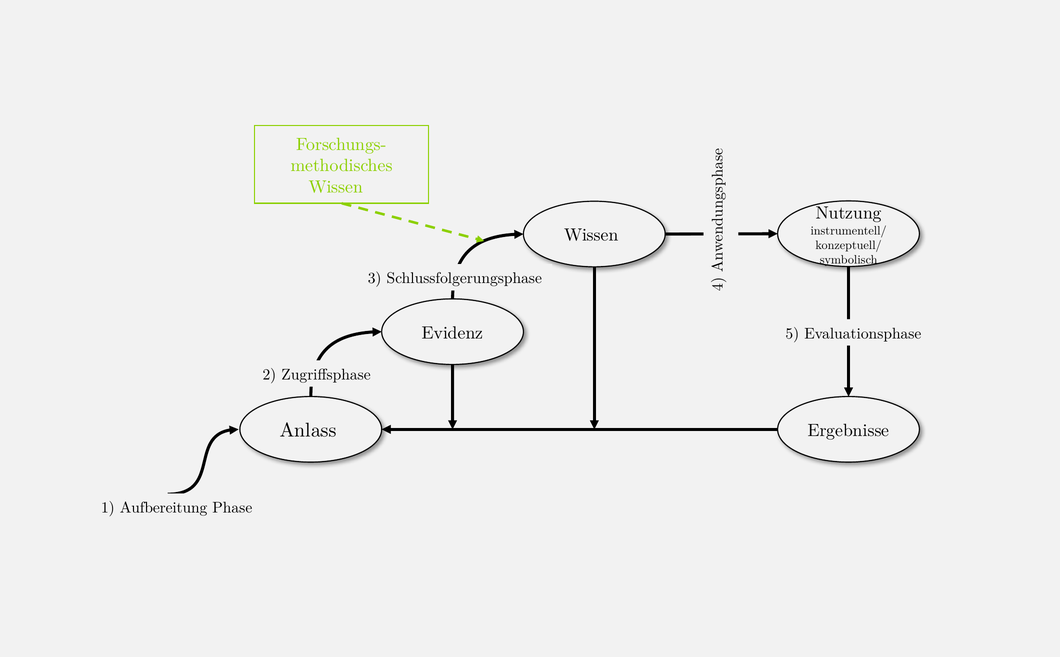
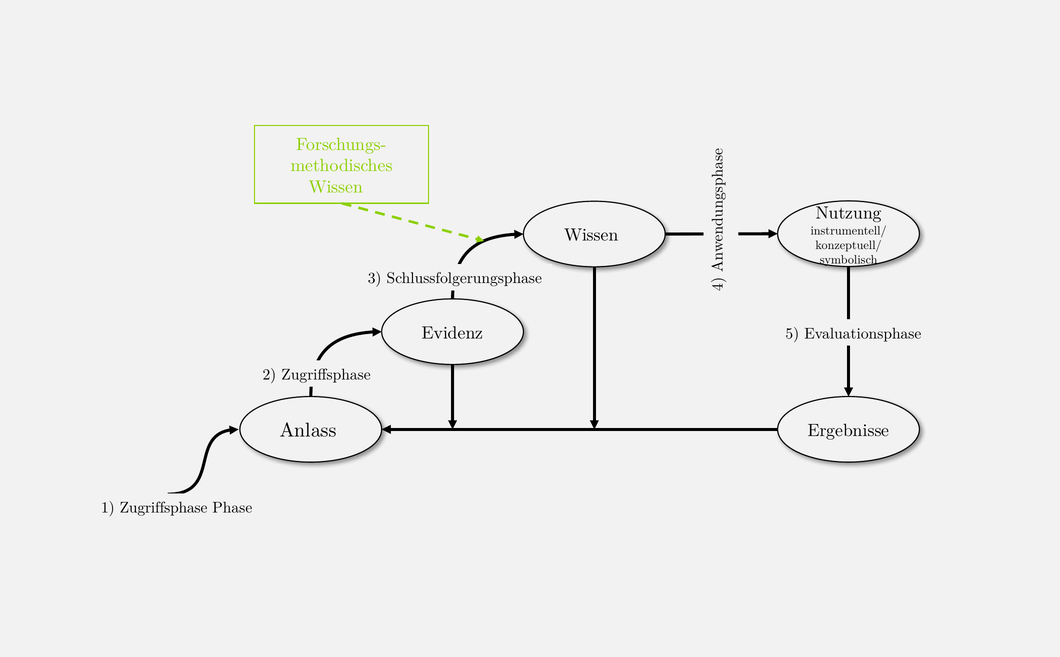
1 Aufbereitung: Aufbereitung -> Zugriffsphase
